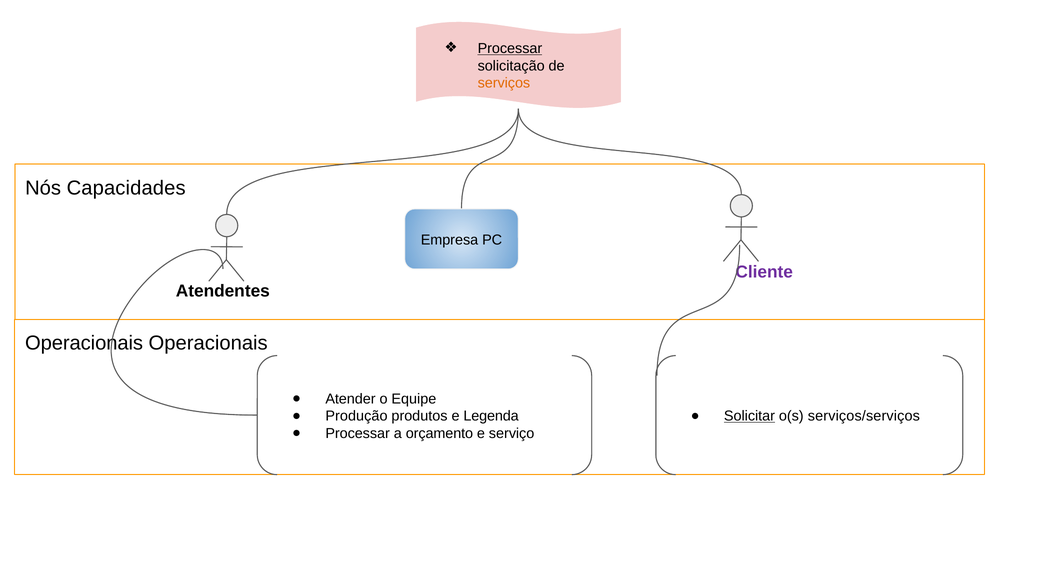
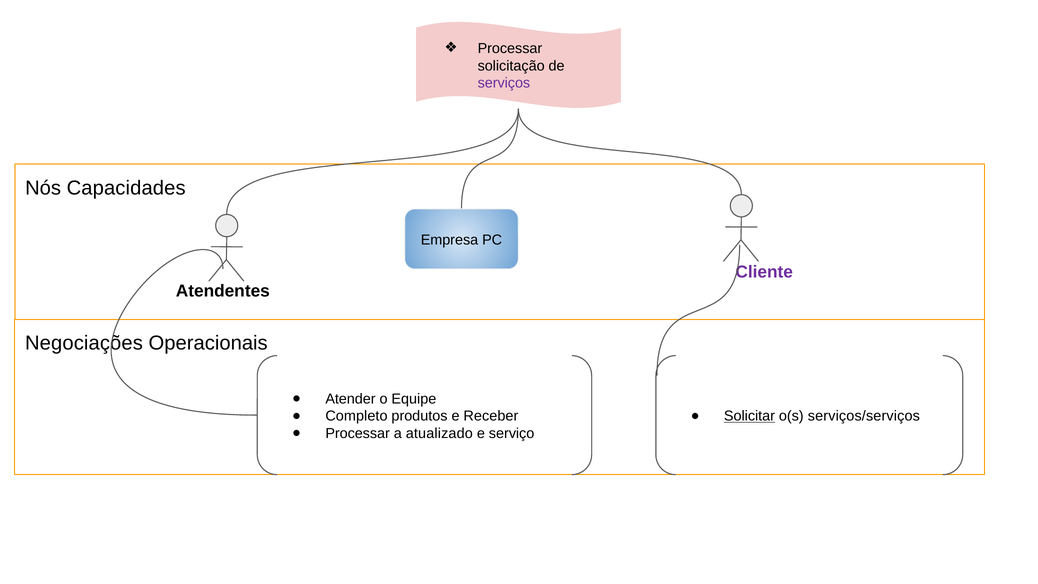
Processar at (510, 49) underline: present -> none
serviços colour: orange -> purple
Operacionais at (84, 343): Operacionais -> Negociações
Produção: Produção -> Completo
Legenda: Legenda -> Receber
orçamento: orçamento -> atualizado
